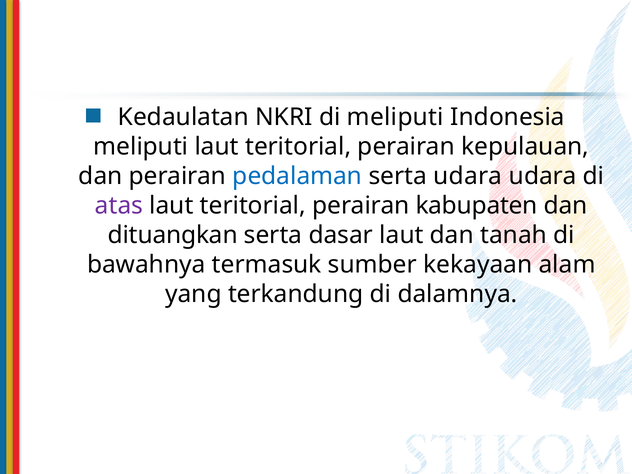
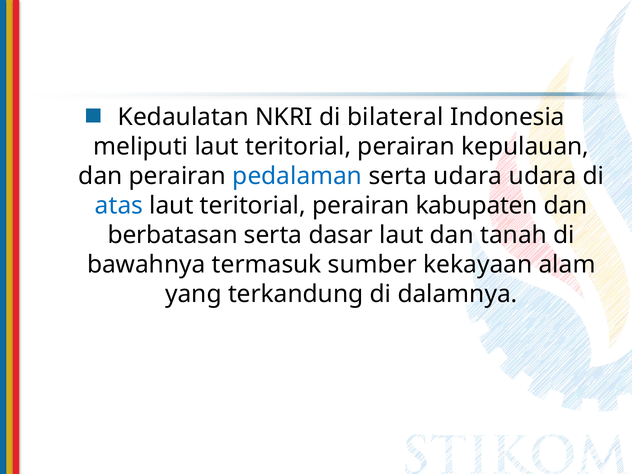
di meliputi: meliputi -> bilateral
atas colour: purple -> blue
dituangkan: dituangkan -> berbatasan
